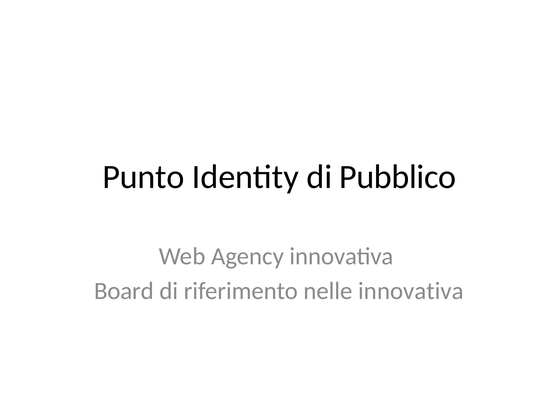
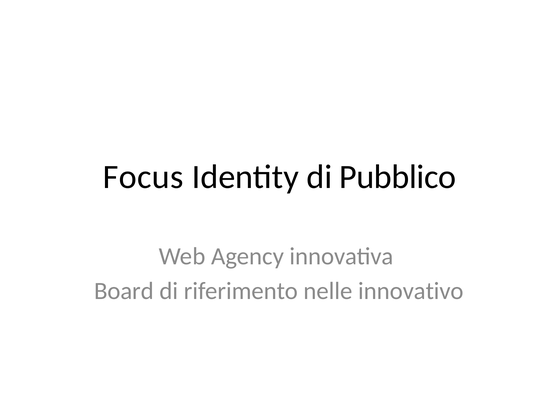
Punto: Punto -> Focus
nelle innovativa: innovativa -> innovativo
